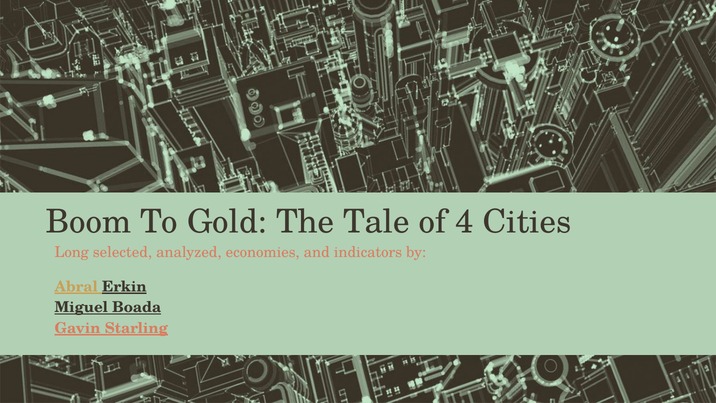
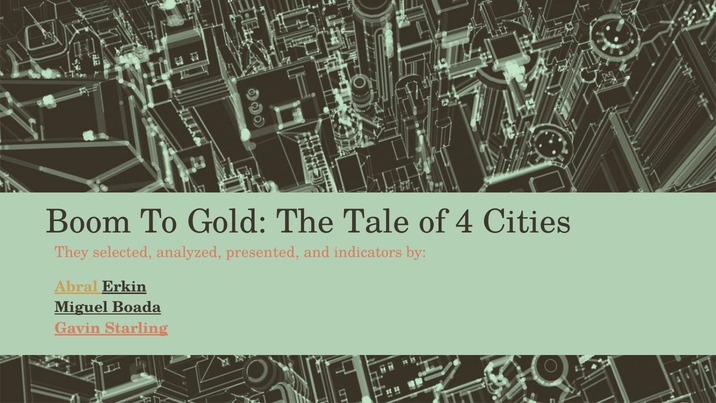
Long: Long -> They
economies: economies -> presented
